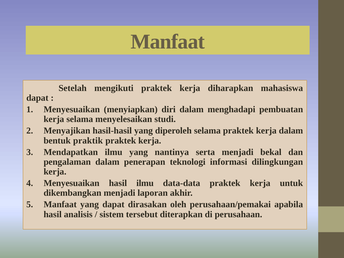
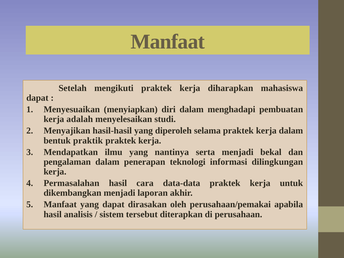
kerja selama: selama -> adalah
Menyesuaikan at (72, 183): Menyesuaikan -> Permasalahan
hasil ilmu: ilmu -> cara
